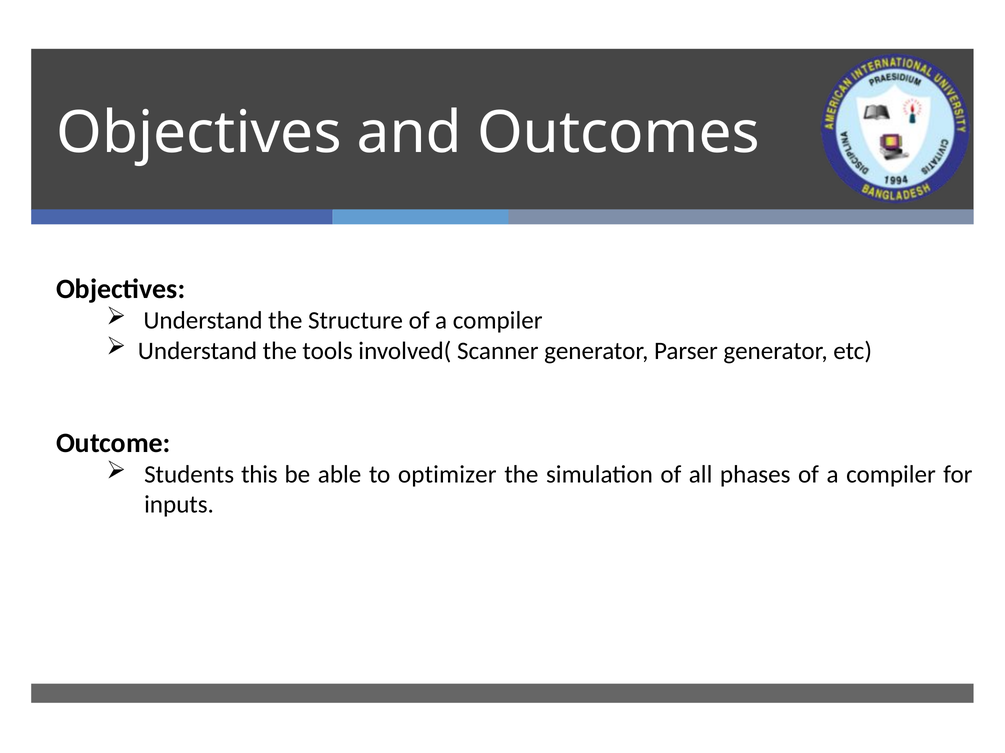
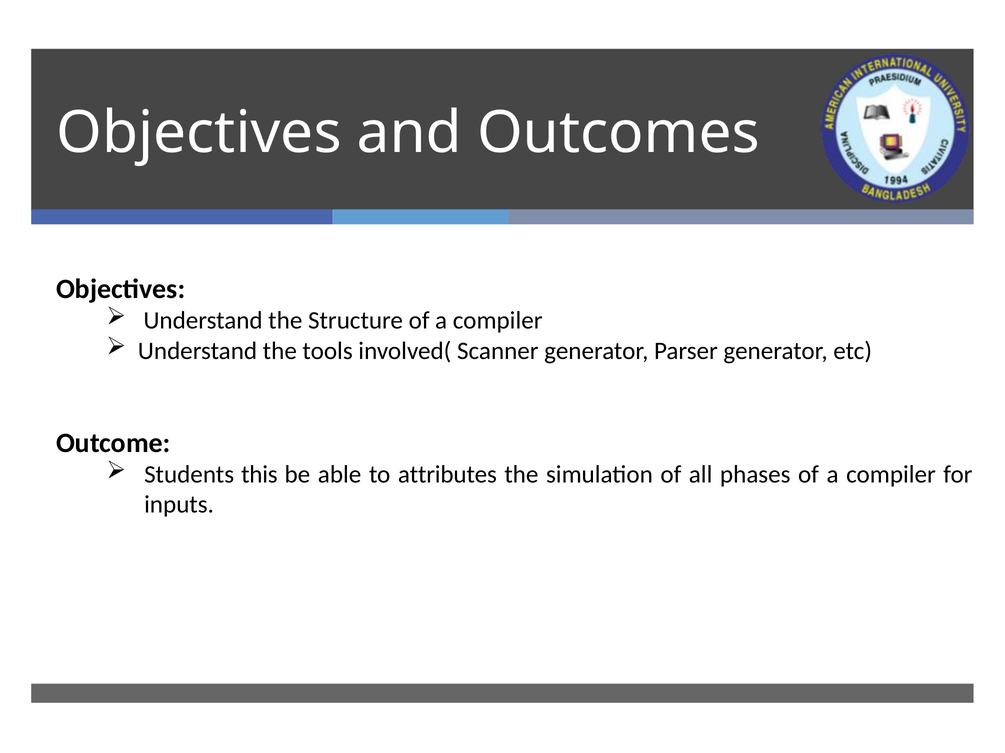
optimizer: optimizer -> attributes
